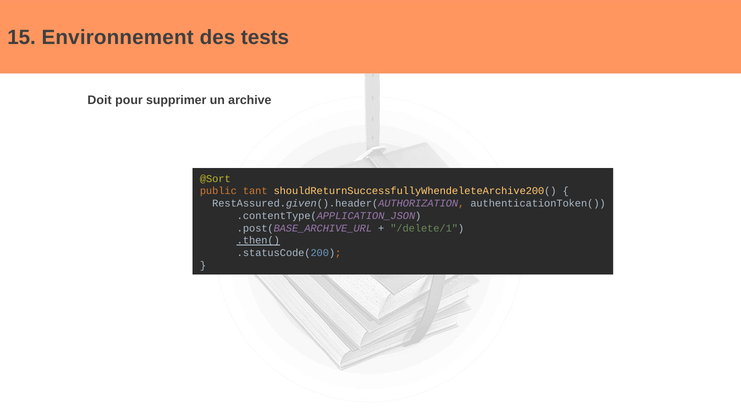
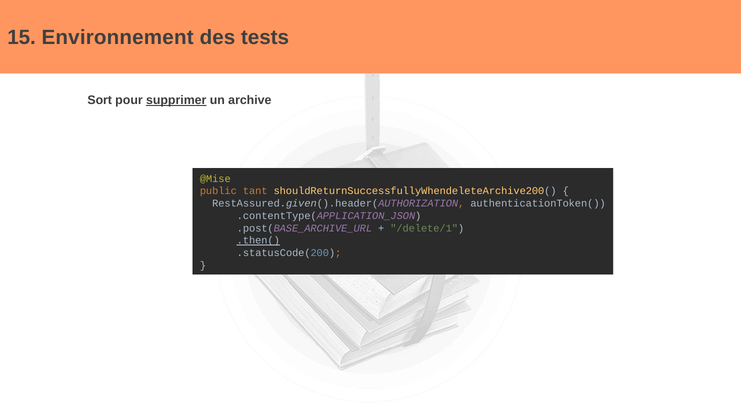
Doit: Doit -> Sort
supprimer underline: none -> present
@Sort: @Sort -> @Mise
